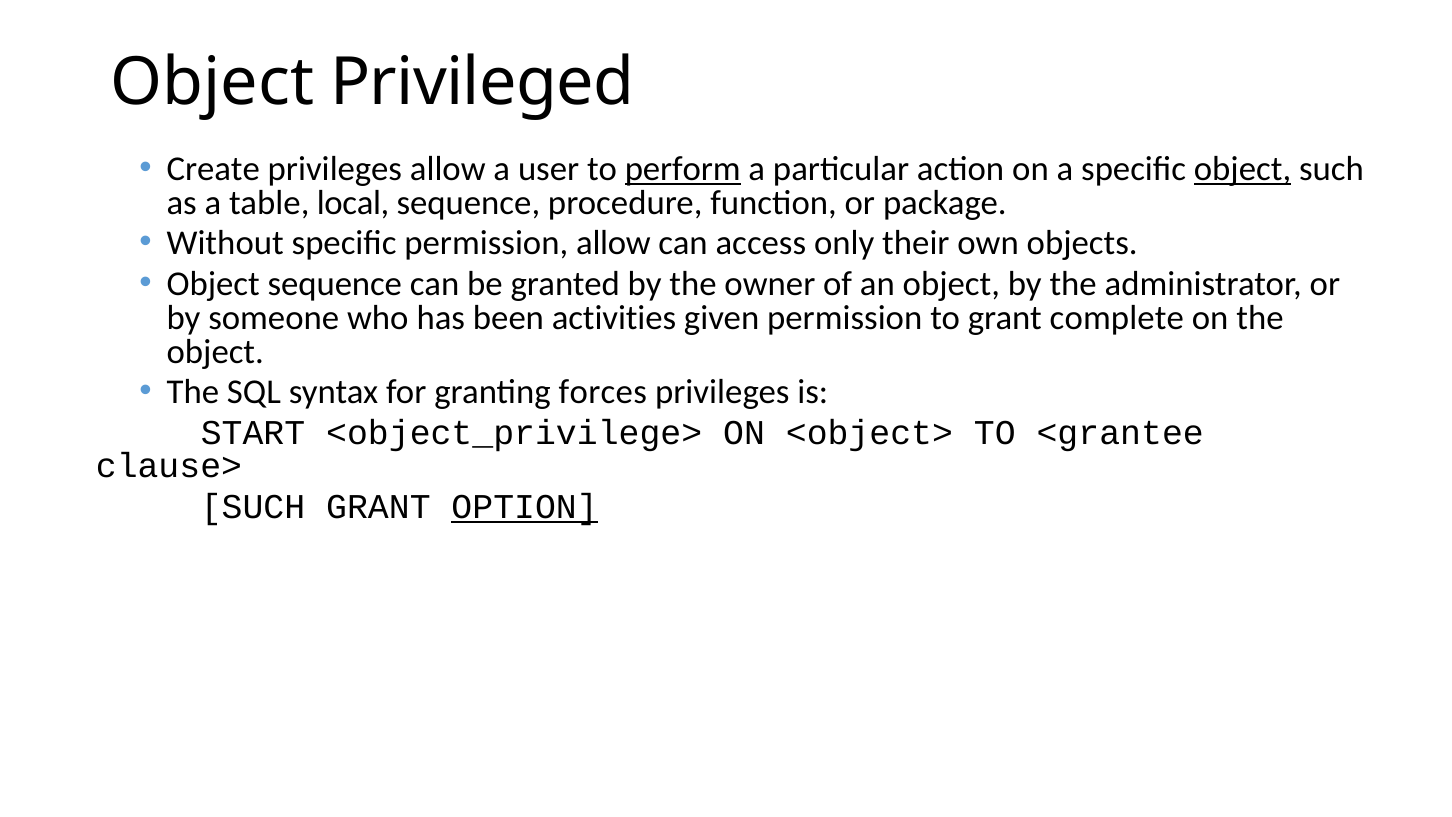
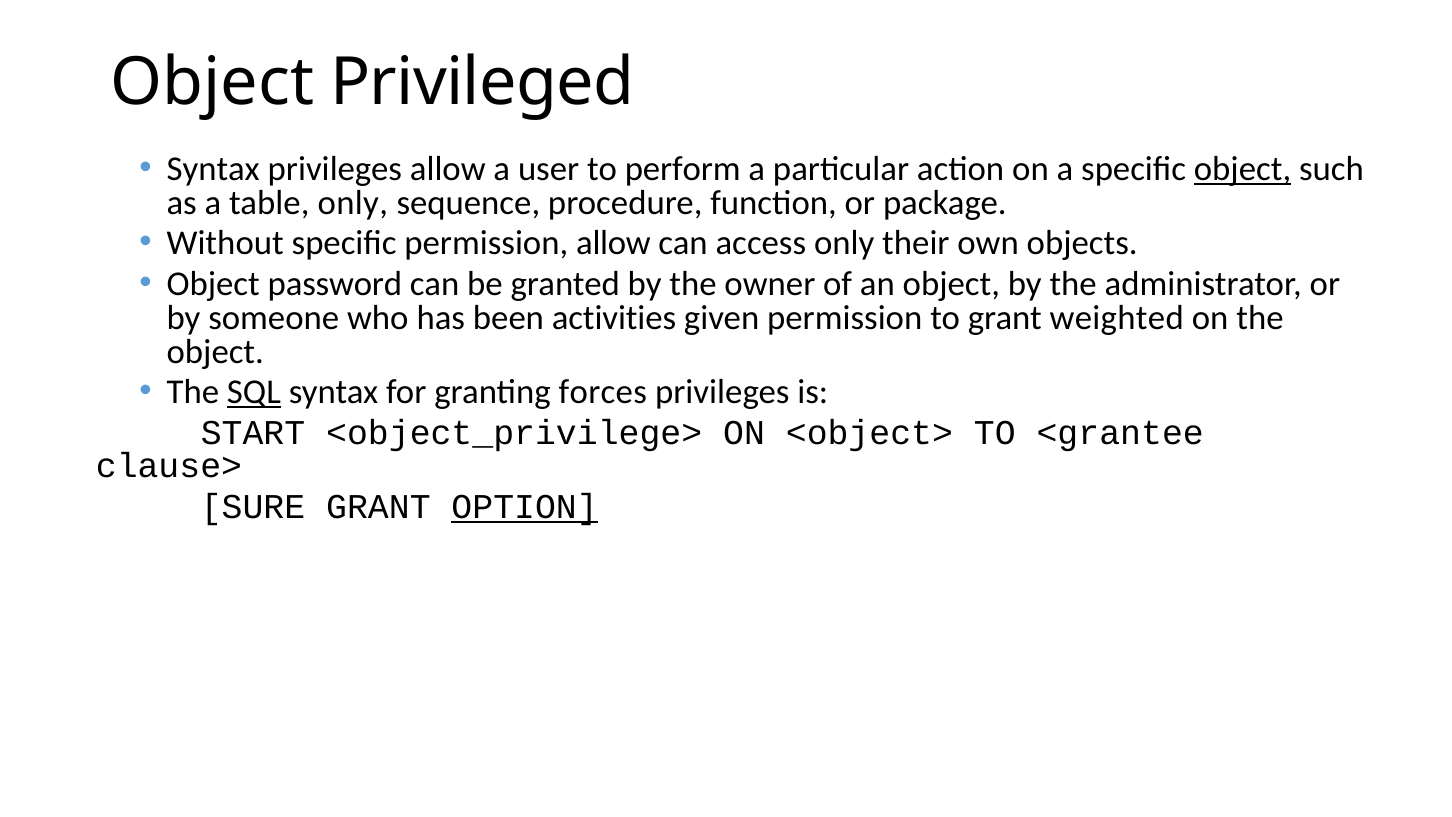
Create at (213, 169): Create -> Syntax
perform underline: present -> none
table local: local -> only
Object sequence: sequence -> password
complete: complete -> weighted
SQL underline: none -> present
SUCH at (253, 507): SUCH -> SURE
